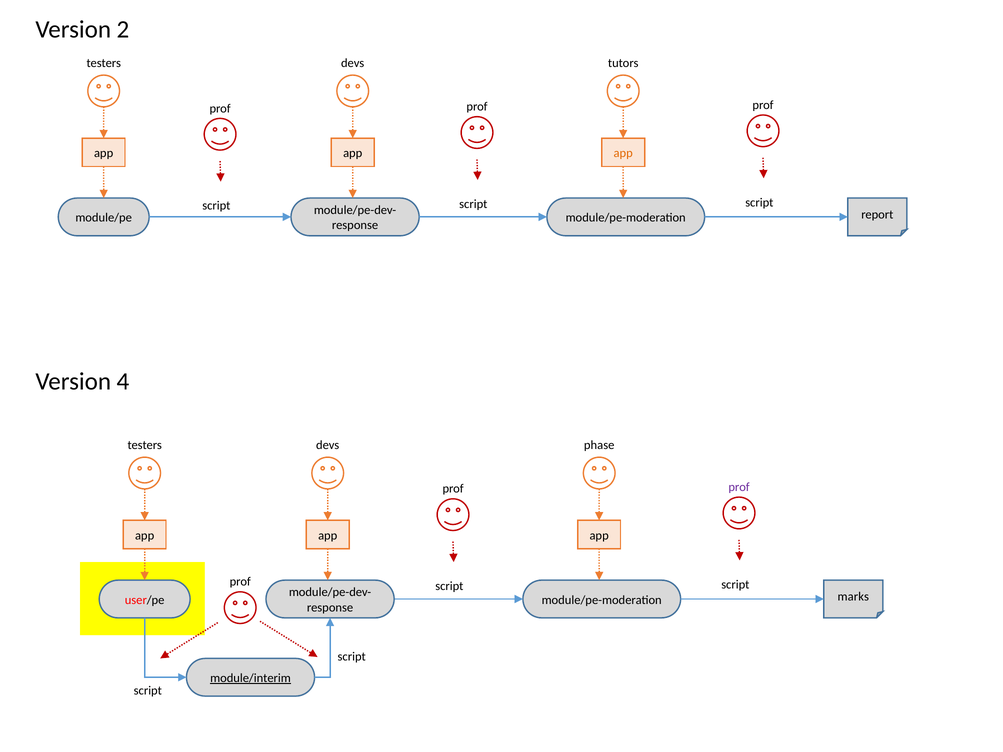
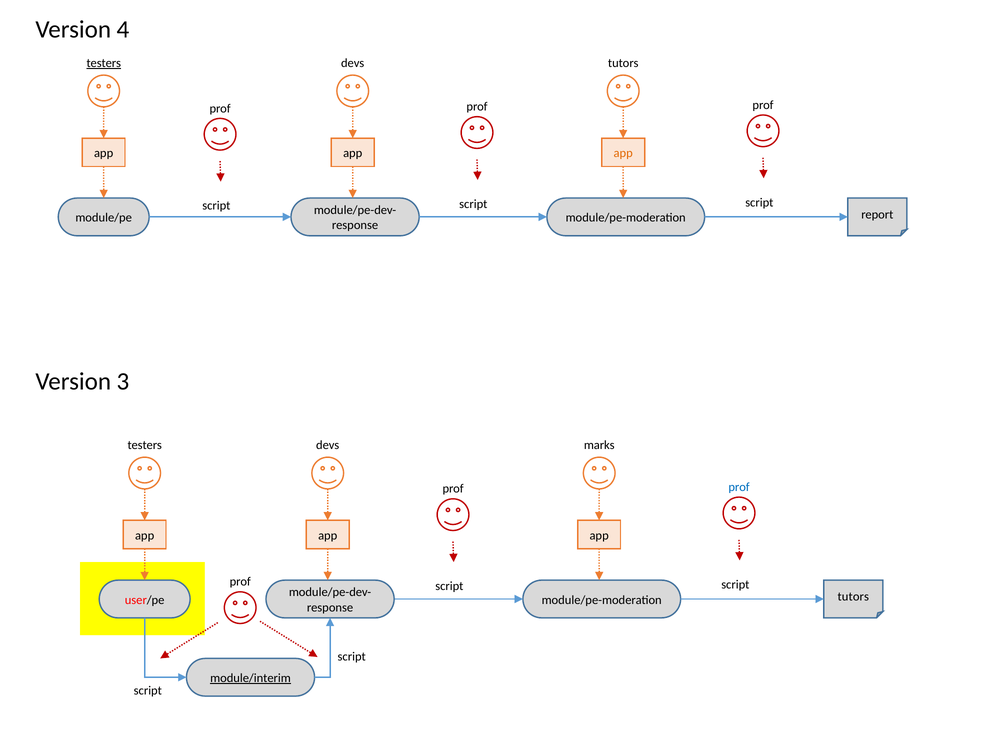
2: 2 -> 4
testers at (104, 63) underline: none -> present
4: 4 -> 3
phase: phase -> marks
prof at (739, 487) colour: purple -> blue
module/pe-moderation marks: marks -> tutors
